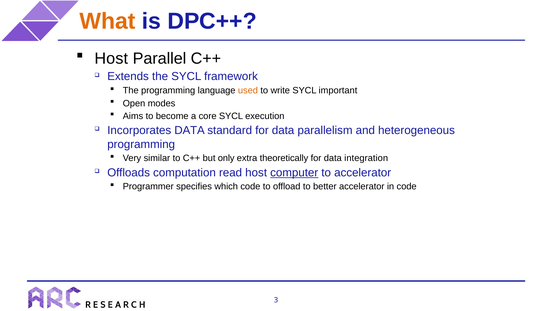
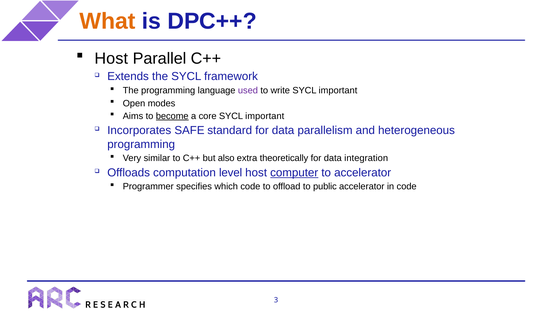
used colour: orange -> purple
become underline: none -> present
core SYCL execution: execution -> important
Incorporates DATA: DATA -> SAFE
only: only -> also
read: read -> level
better: better -> public
